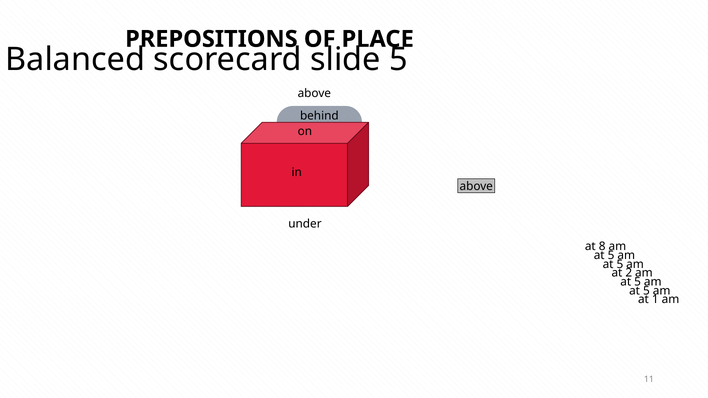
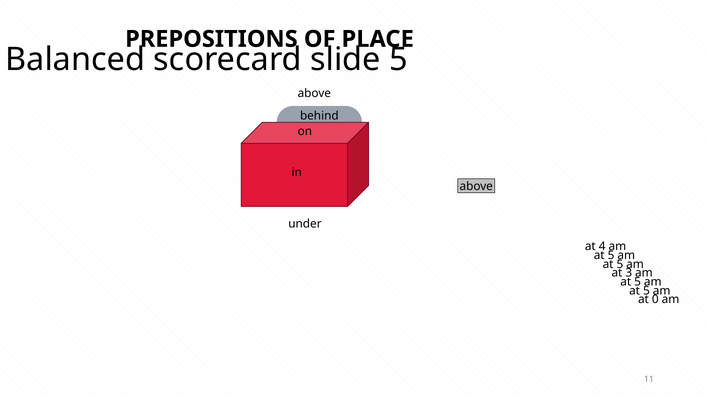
8: 8 -> 4
2: 2 -> 3
1: 1 -> 0
